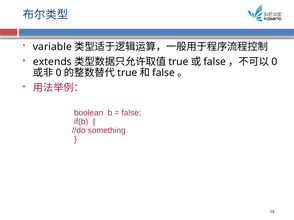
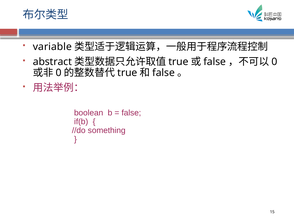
extends: extends -> abstract
